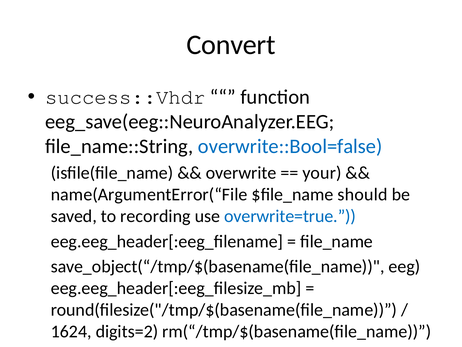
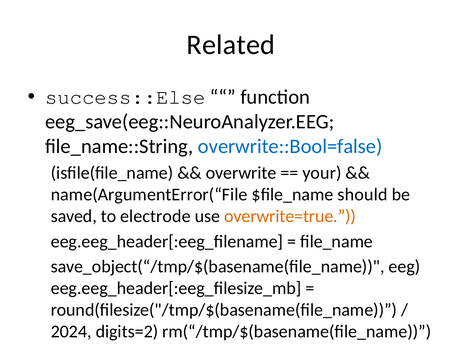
Convert: Convert -> Related
success::Vhdr: success::Vhdr -> success::Else
recording: recording -> electrode
overwrite=true colour: blue -> orange
1624: 1624 -> 2024
